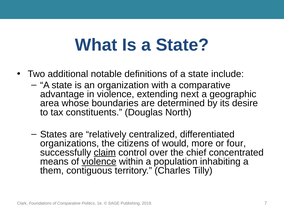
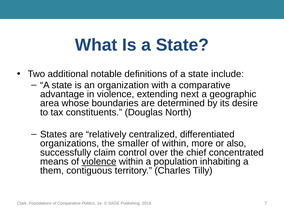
citizens: citizens -> smaller
of would: would -> within
four: four -> also
claim underline: present -> none
